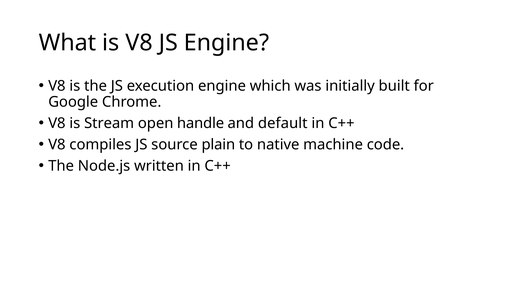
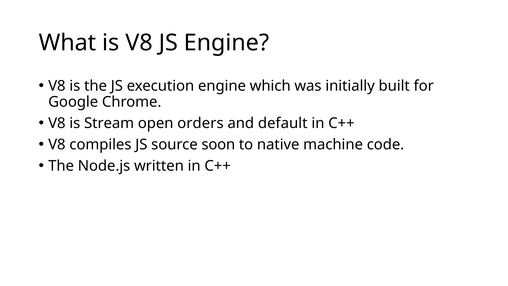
handle: handle -> orders
plain: plain -> soon
